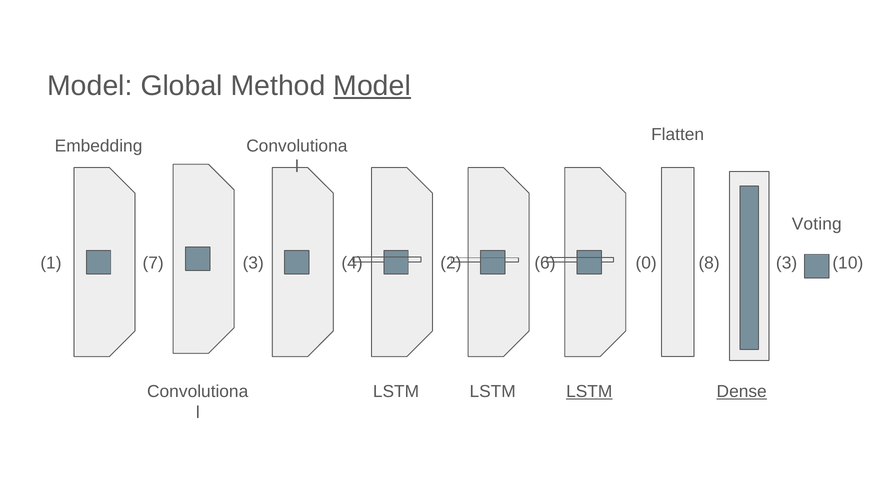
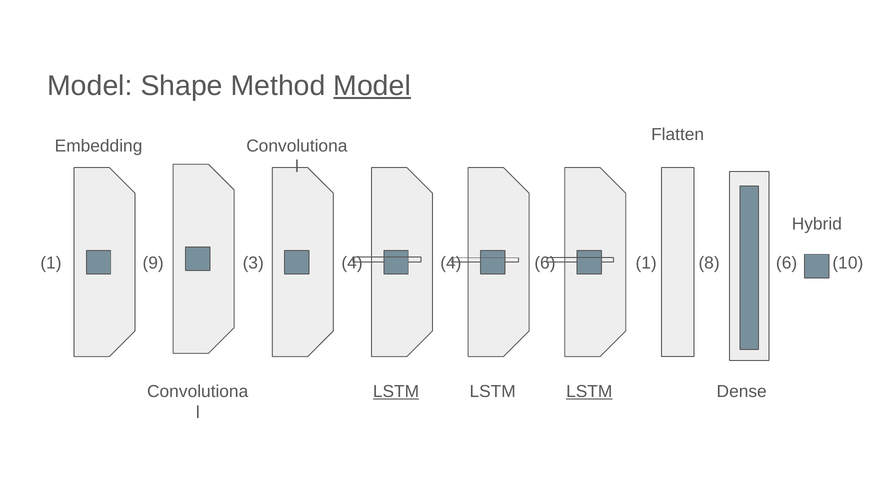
Global: Global -> Shape
Voting: Voting -> Hybrid
7: 7 -> 9
4 2: 2 -> 4
6 0: 0 -> 1
8 3: 3 -> 6
LSTM at (396, 392) underline: none -> present
Dense underline: present -> none
